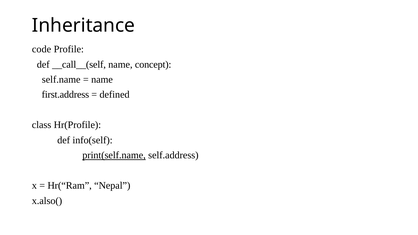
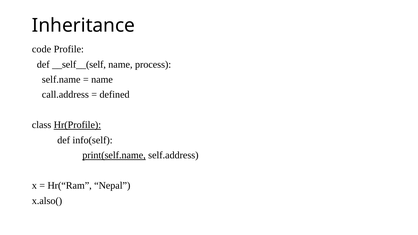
__call__(self: __call__(self -> __self__(self
concept: concept -> process
first.address: first.address -> call.address
Hr(Profile underline: none -> present
